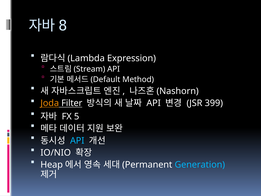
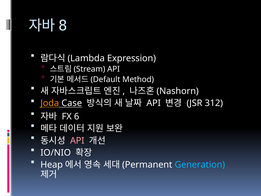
Filter: Filter -> Case
399: 399 -> 312
5: 5 -> 6
API at (77, 140) colour: light blue -> pink
